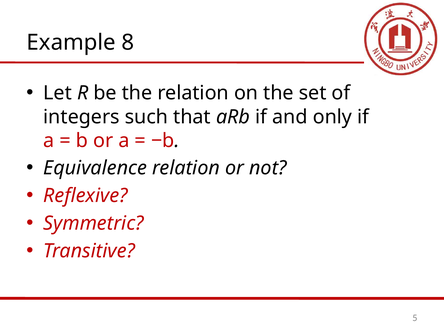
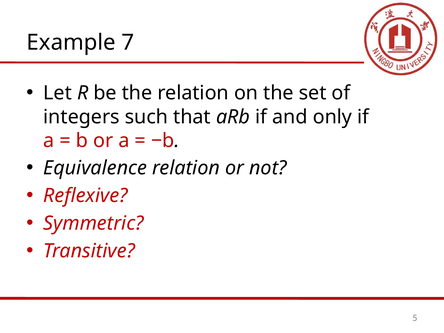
8: 8 -> 7
